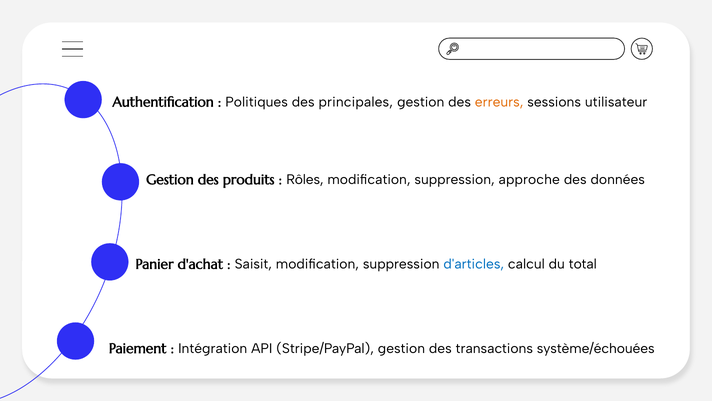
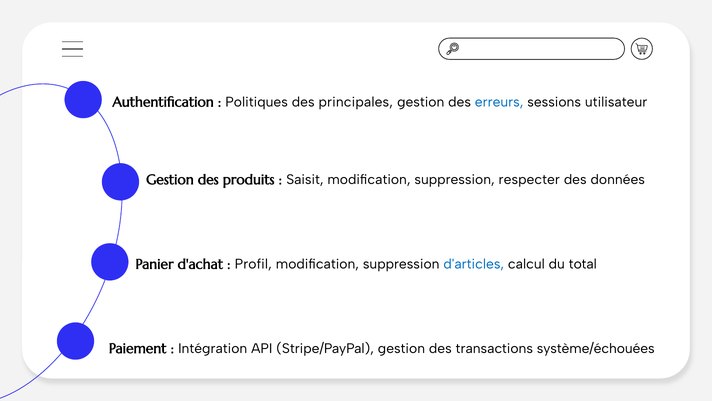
erreurs colour: orange -> blue
Rôles: Rôles -> Saisit
approche: approche -> respecter
Saisit: Saisit -> Profil
